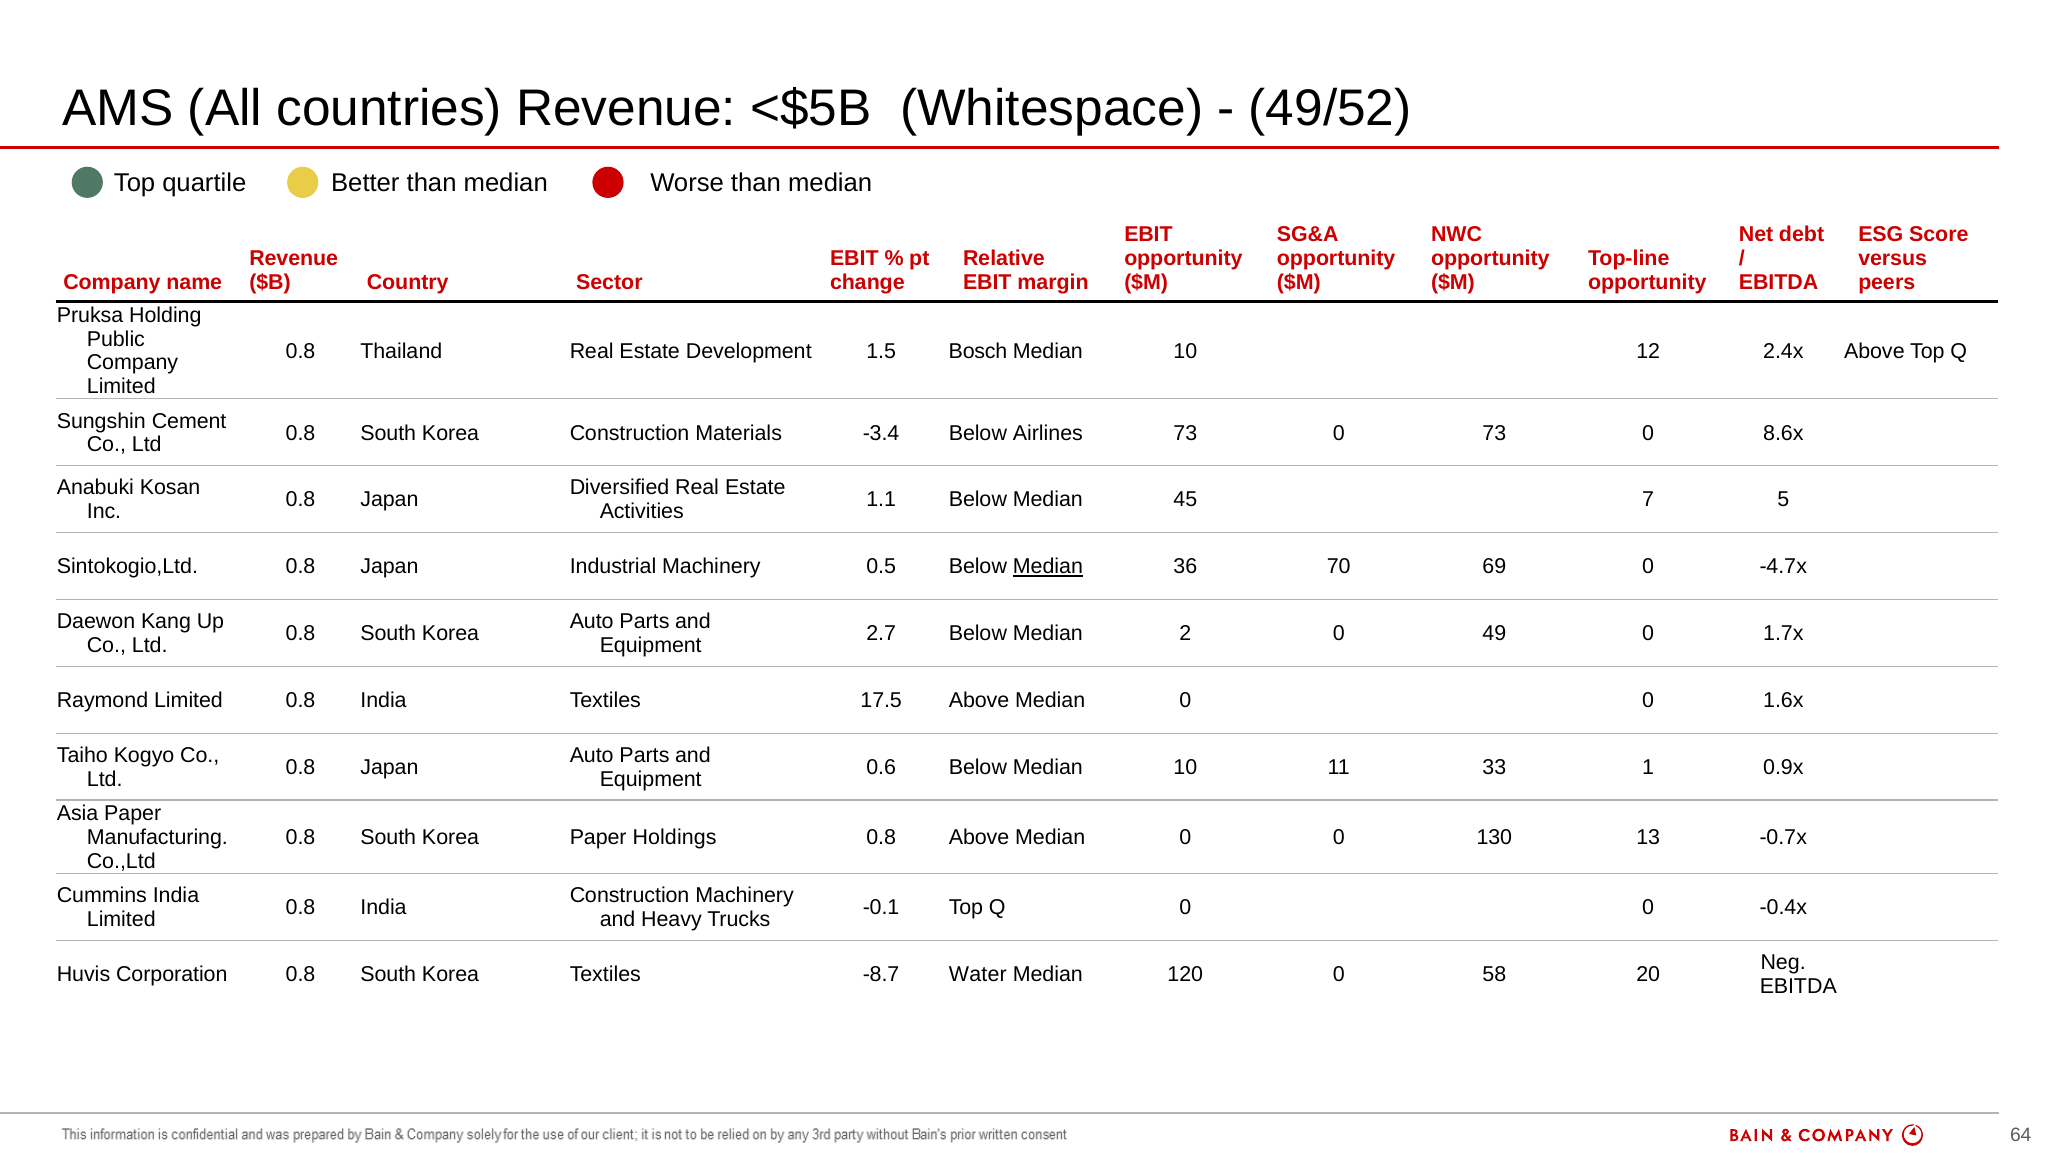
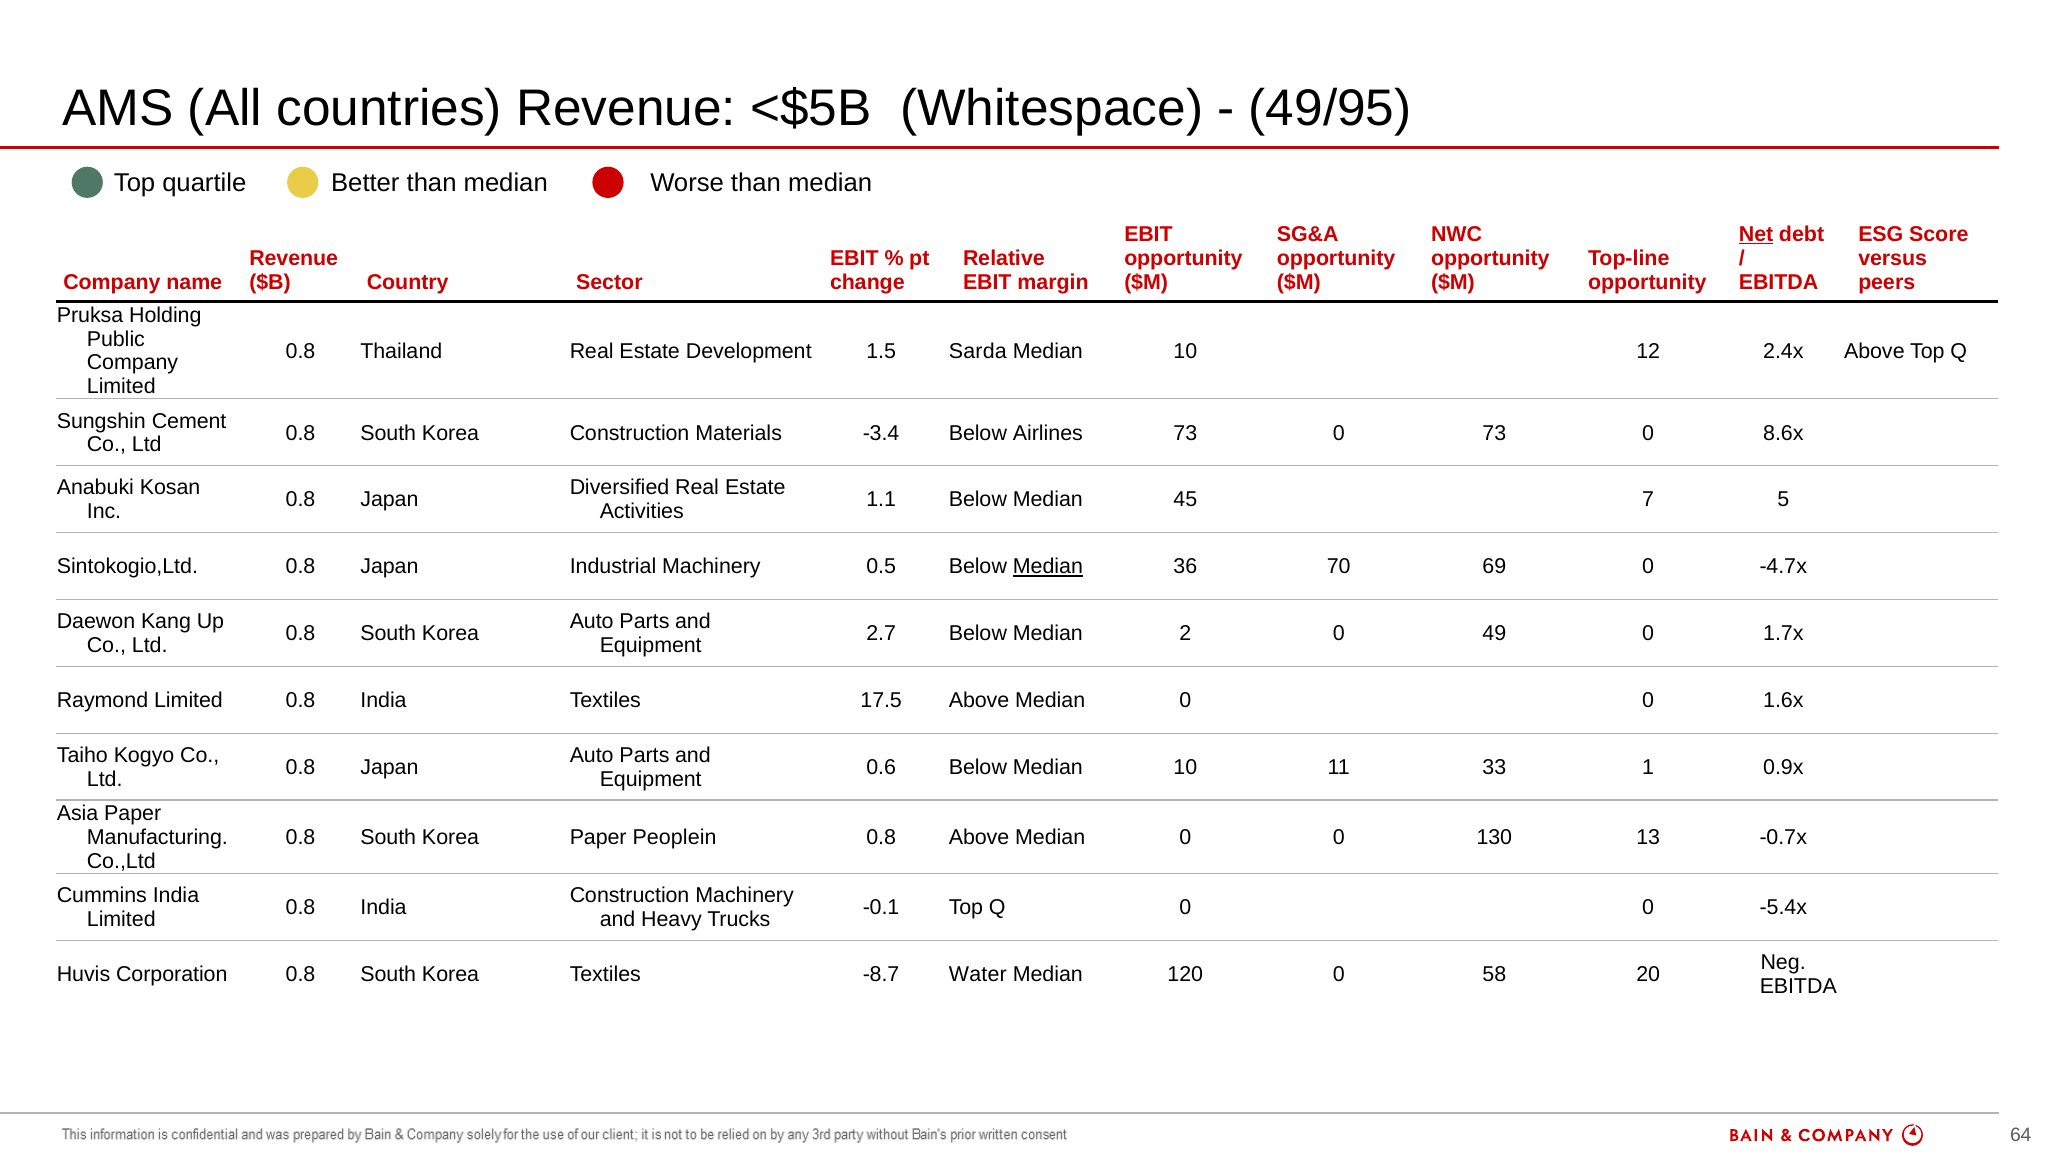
49/52: 49/52 -> 49/95
Net underline: none -> present
Bosch: Bosch -> Sarda
Holdings: Holdings -> Peoplein
-0.4x: -0.4x -> -5.4x
